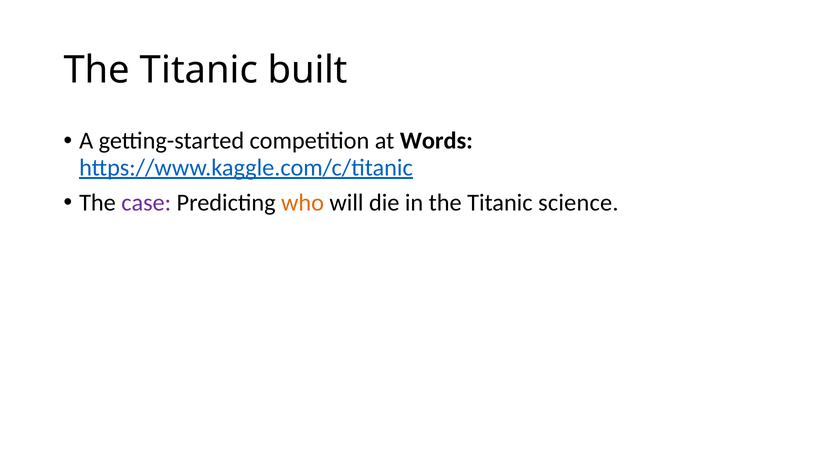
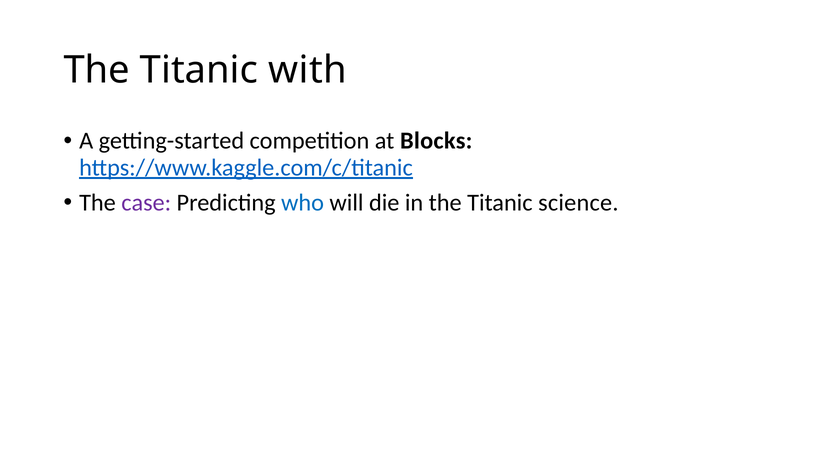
built: built -> with
Words: Words -> Blocks
who colour: orange -> blue
